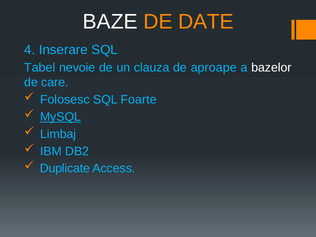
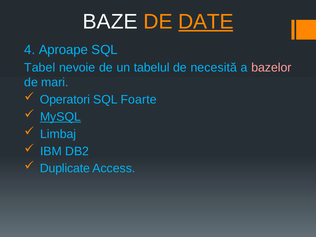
DATE underline: none -> present
Inserare: Inserare -> Aproape
clauza: clauza -> tabelul
aproape: aproape -> necesită
bazelor colour: white -> pink
care: care -> mari
Folosesc: Folosesc -> Operatori
